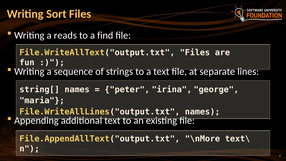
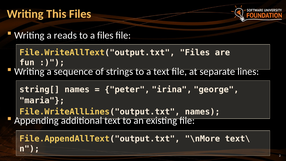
Sort: Sort -> This
a find: find -> files
